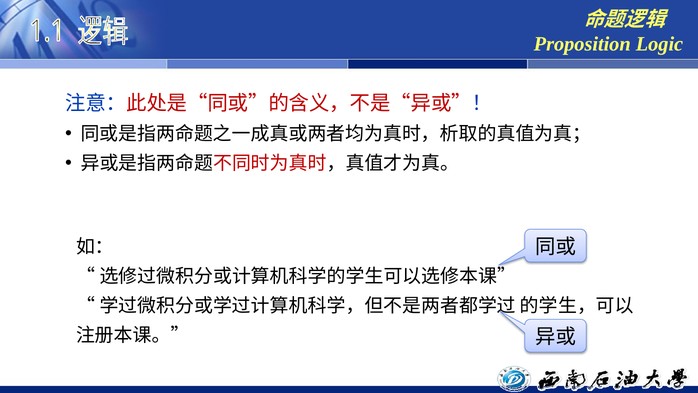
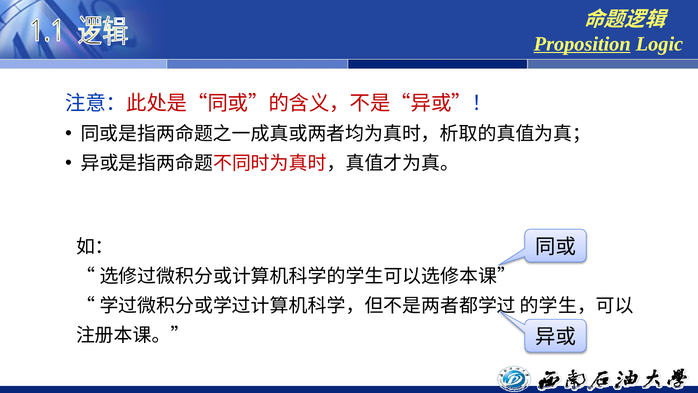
Proposition underline: none -> present
